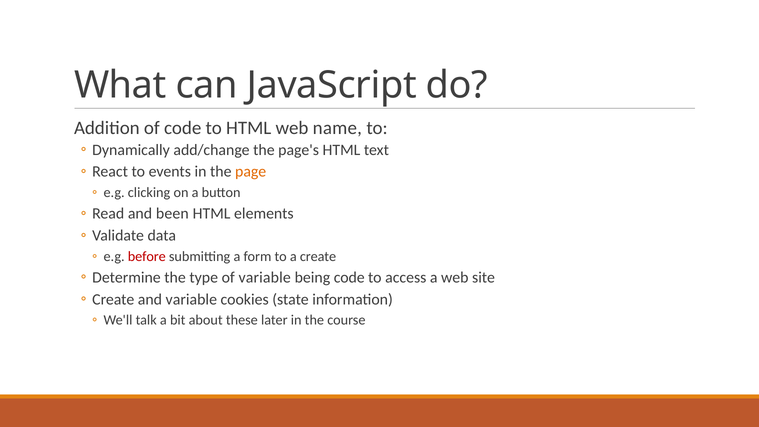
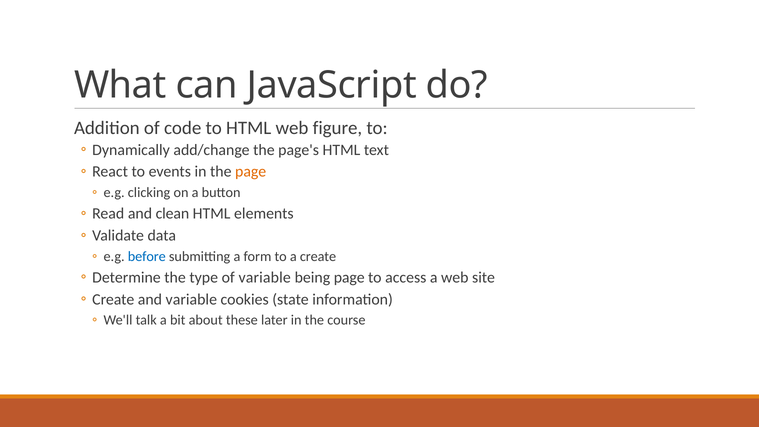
name: name -> figure
been: been -> clean
before colour: red -> blue
being code: code -> page
